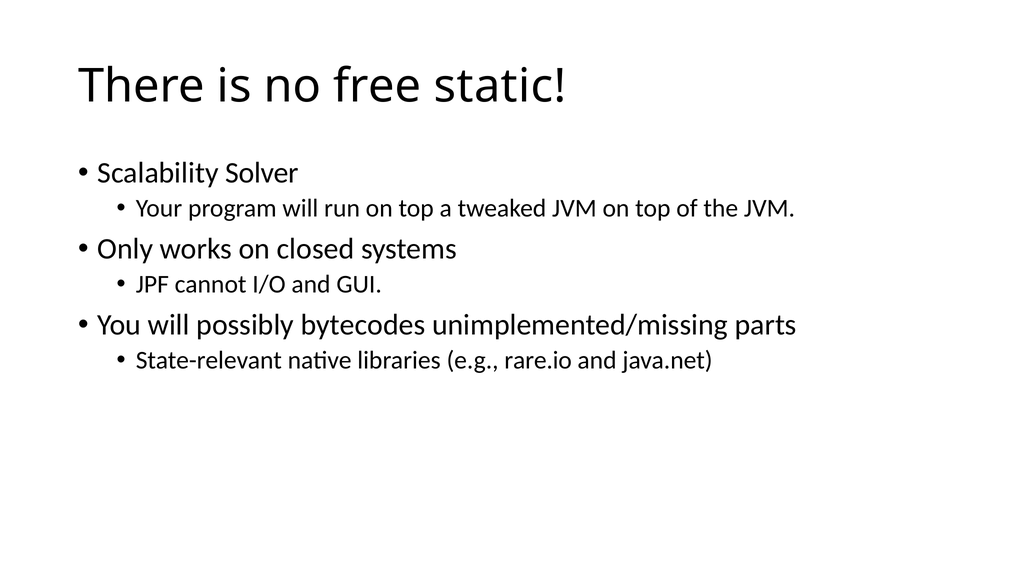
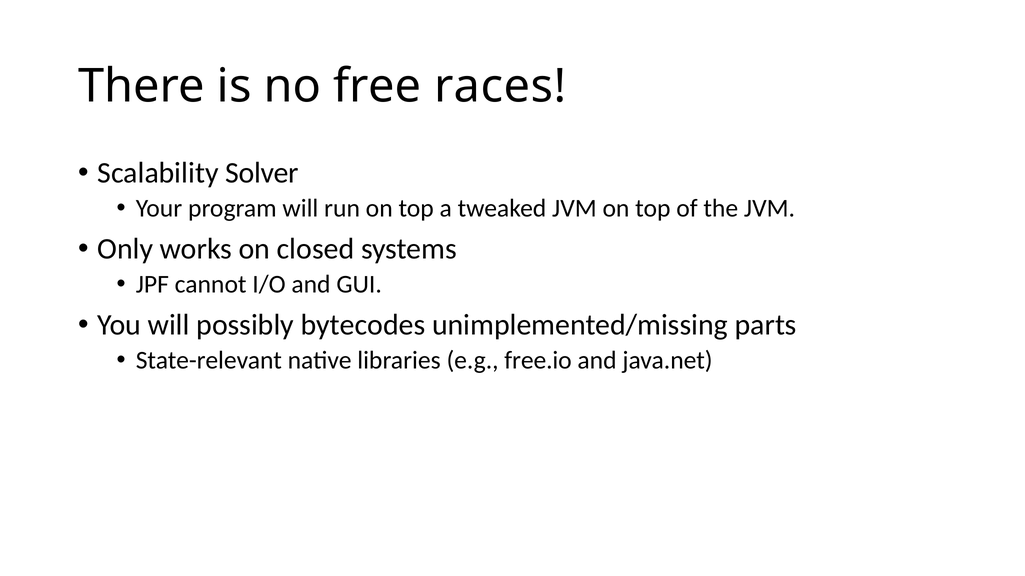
static: static -> races
rare.io: rare.io -> free.io
